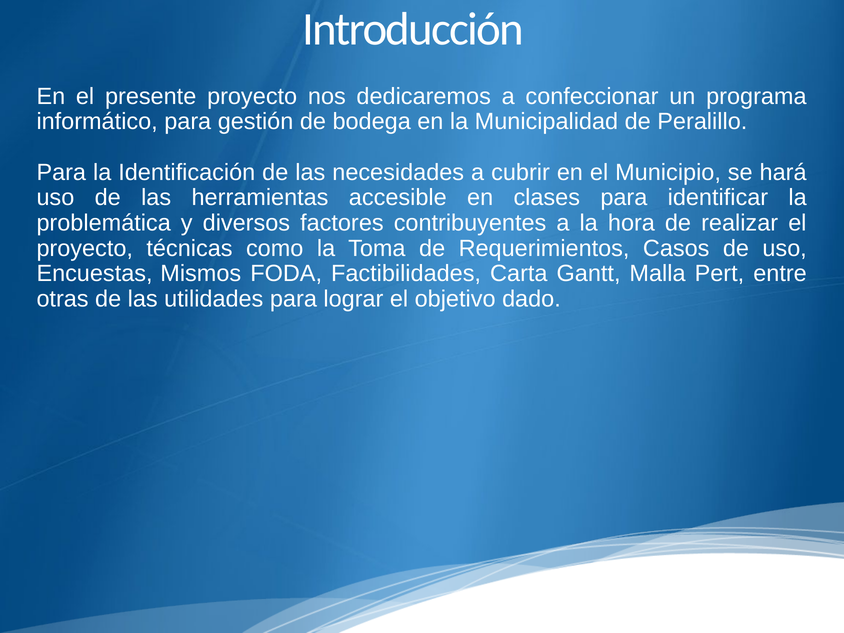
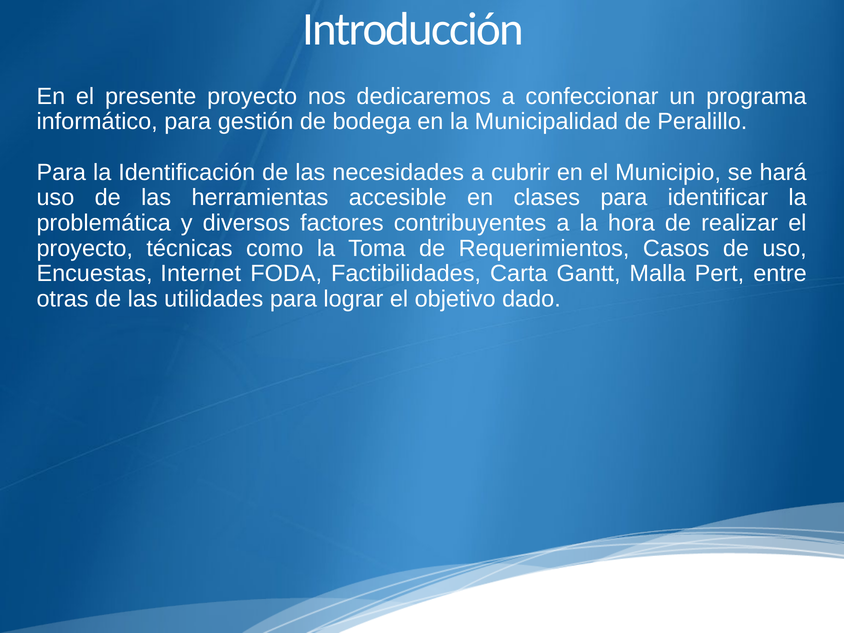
Mismos: Mismos -> Internet
